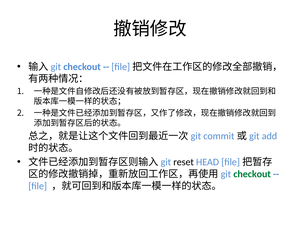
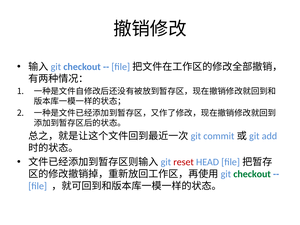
reset colour: black -> red
